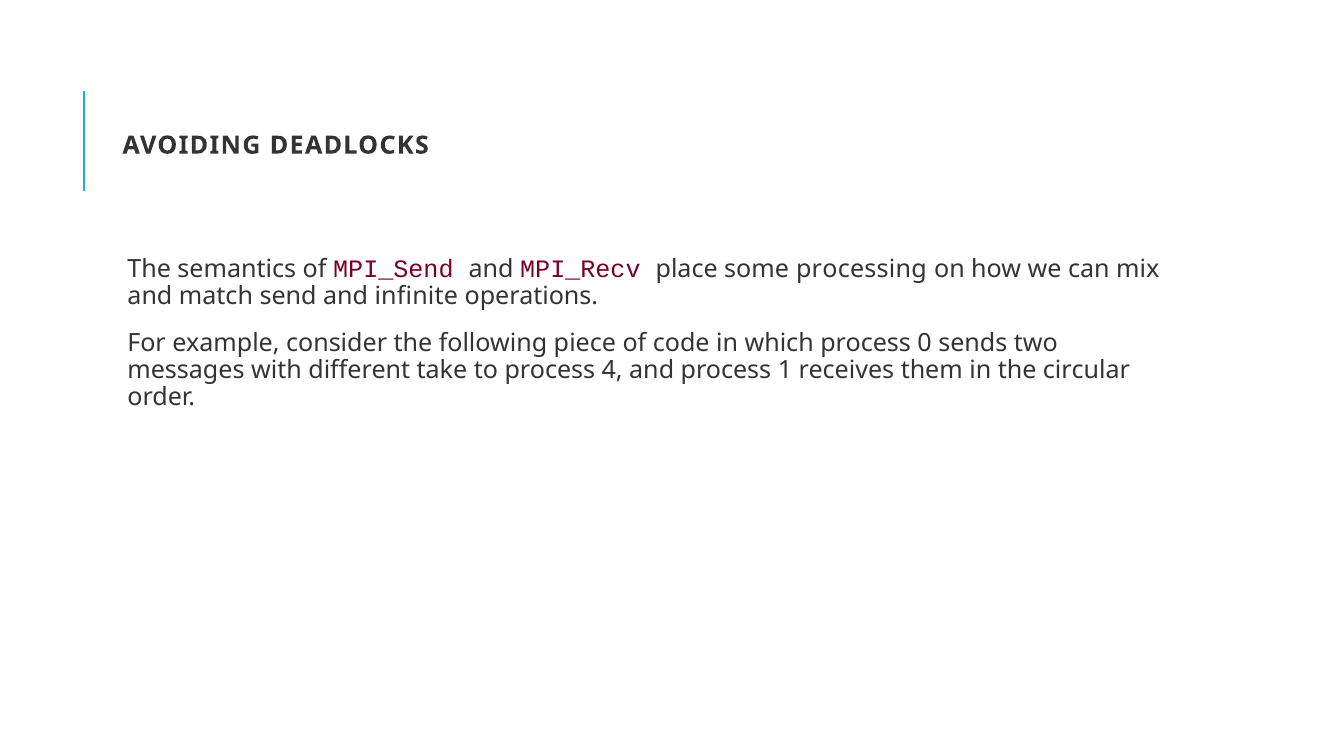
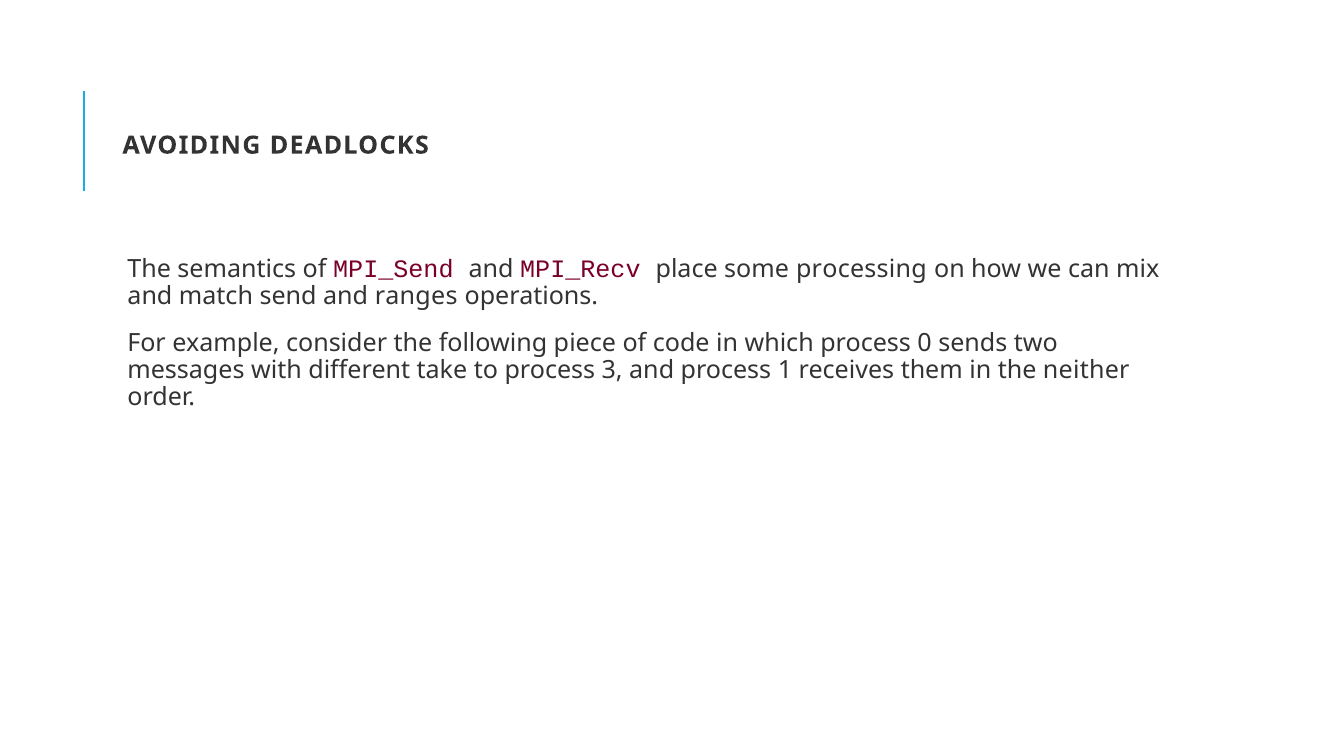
infinite: infinite -> ranges
4: 4 -> 3
circular: circular -> neither
